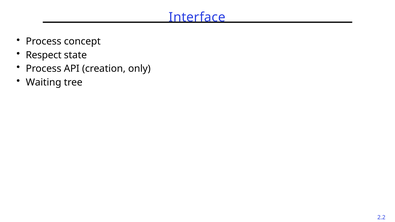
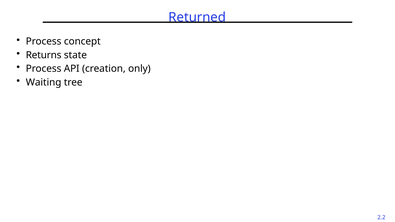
Interface: Interface -> Returned
Respect: Respect -> Returns
